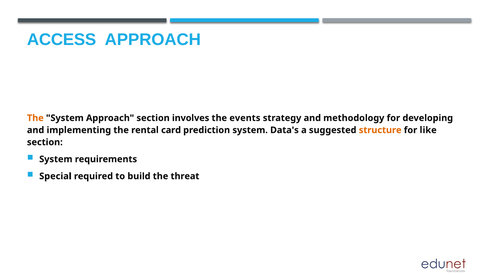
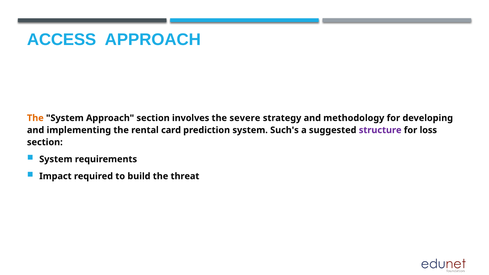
events: events -> severe
Data's: Data's -> Such's
structure colour: orange -> purple
like: like -> loss
Special: Special -> Impact
